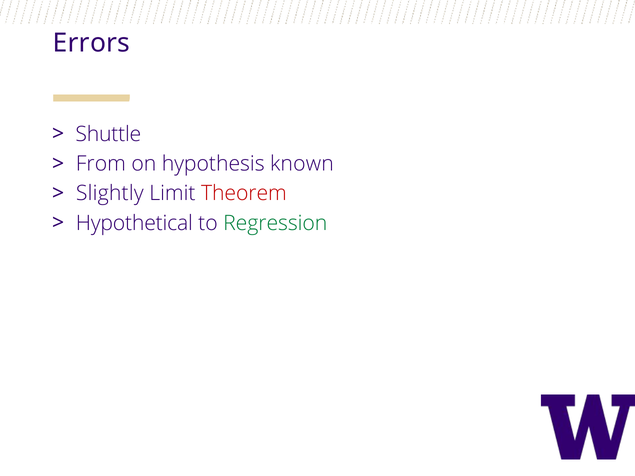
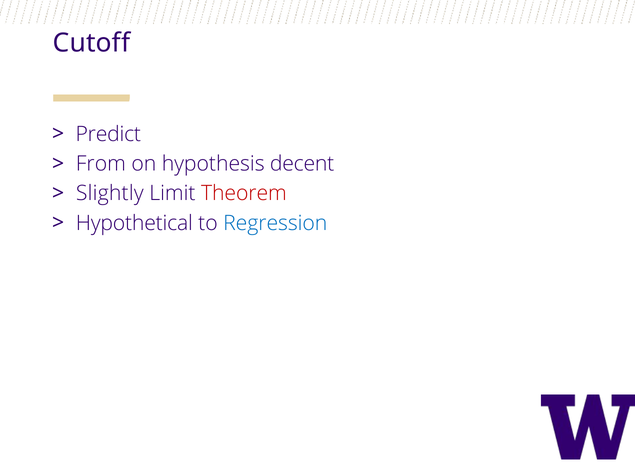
Errors: Errors -> Cutoff
Shuttle: Shuttle -> Predict
known: known -> decent
Regression colour: green -> blue
